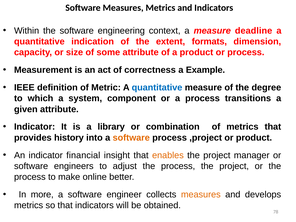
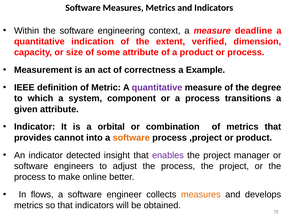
formats: formats -> verified
quantitative at (157, 88) colour: blue -> purple
library: library -> orbital
history: history -> cannot
financial: financial -> detected
enables colour: orange -> purple
more: more -> flows
